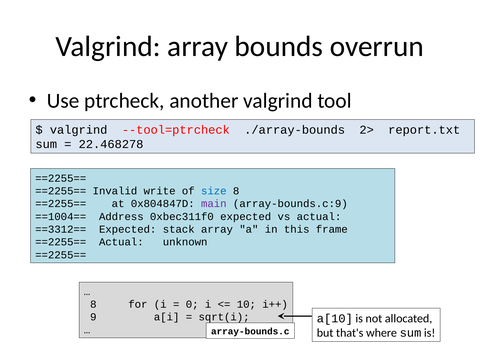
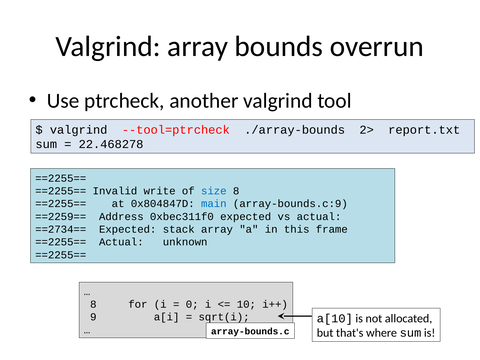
main colour: purple -> blue
==1004==: ==1004== -> ==2259==
==3312==: ==3312== -> ==2734==
